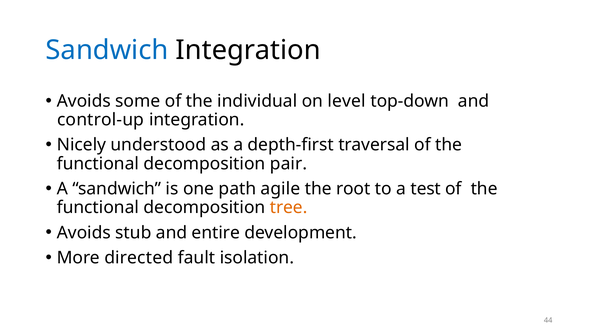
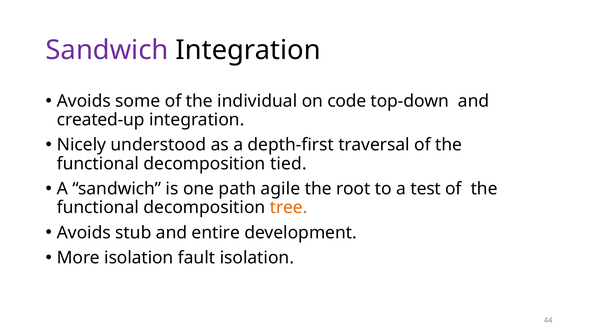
Sandwich at (107, 50) colour: blue -> purple
level: level -> code
control-up: control-up -> created-up
pair: pair -> tied
More directed: directed -> isolation
